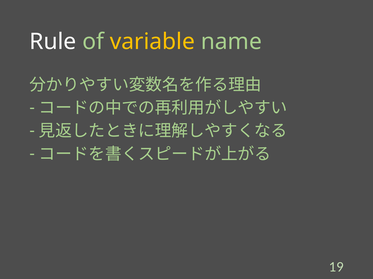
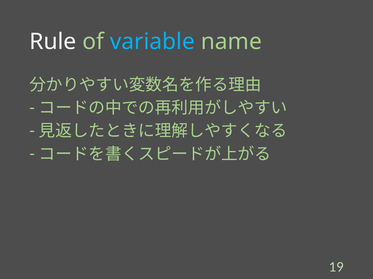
variable colour: yellow -> light blue
